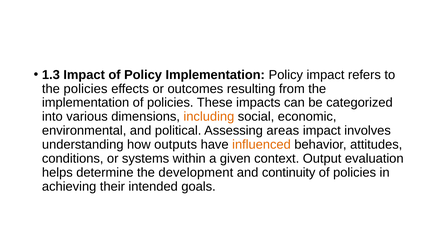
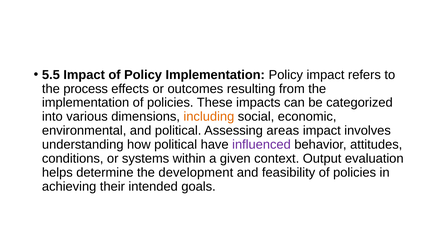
1.3: 1.3 -> 5.5
the policies: policies -> process
how outputs: outputs -> political
influenced colour: orange -> purple
continuity: continuity -> feasibility
